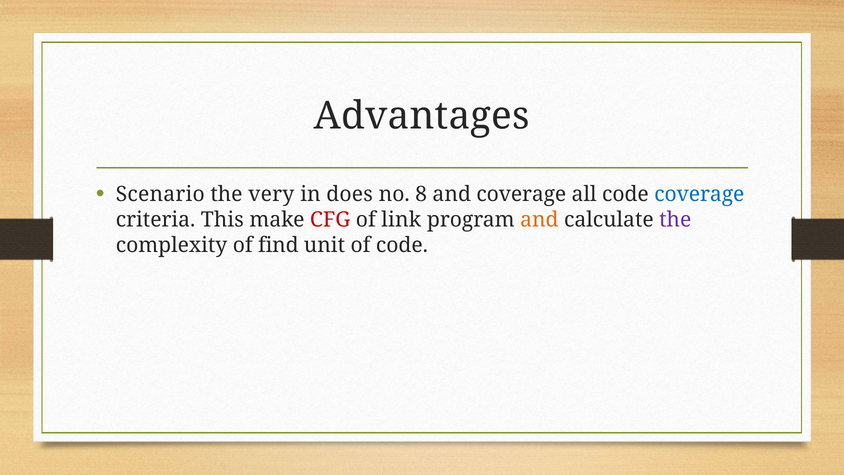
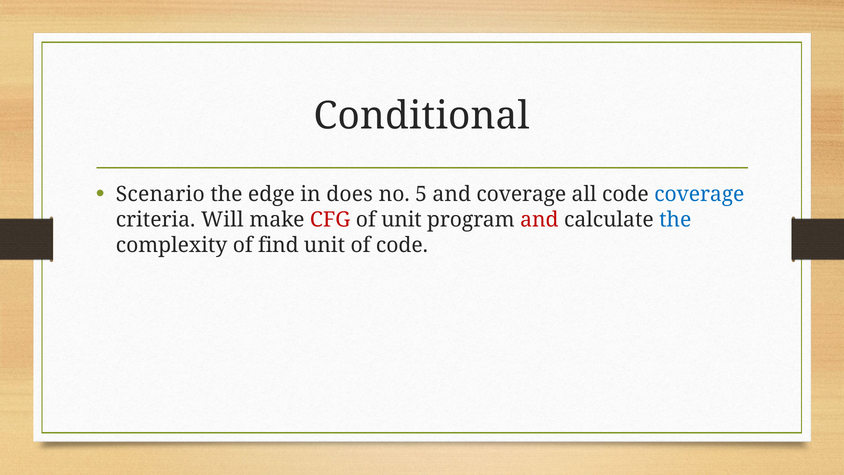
Advantages: Advantages -> Conditional
very: very -> edge
8: 8 -> 5
This: This -> Will
of link: link -> unit
and at (539, 220) colour: orange -> red
the at (675, 220) colour: purple -> blue
